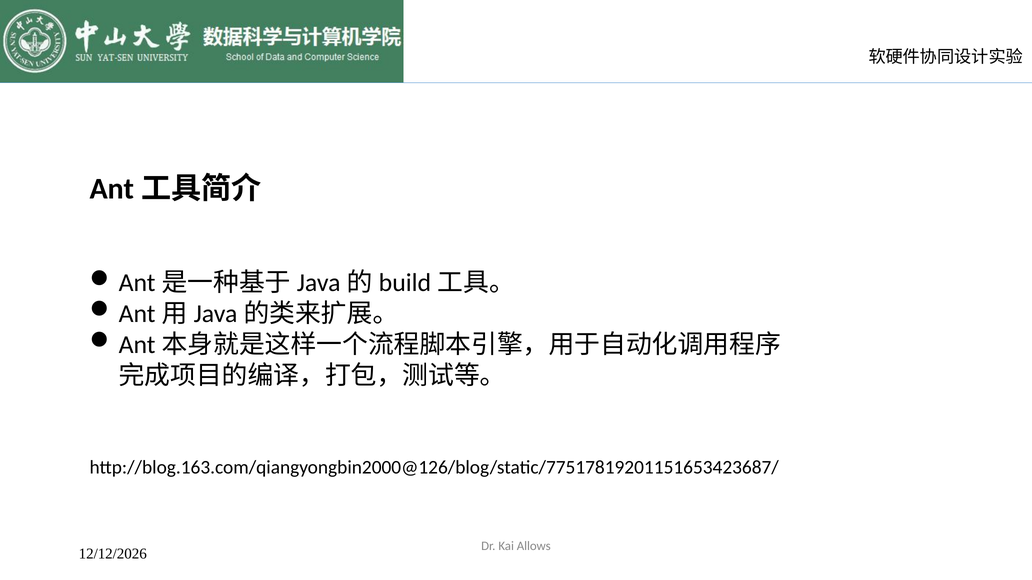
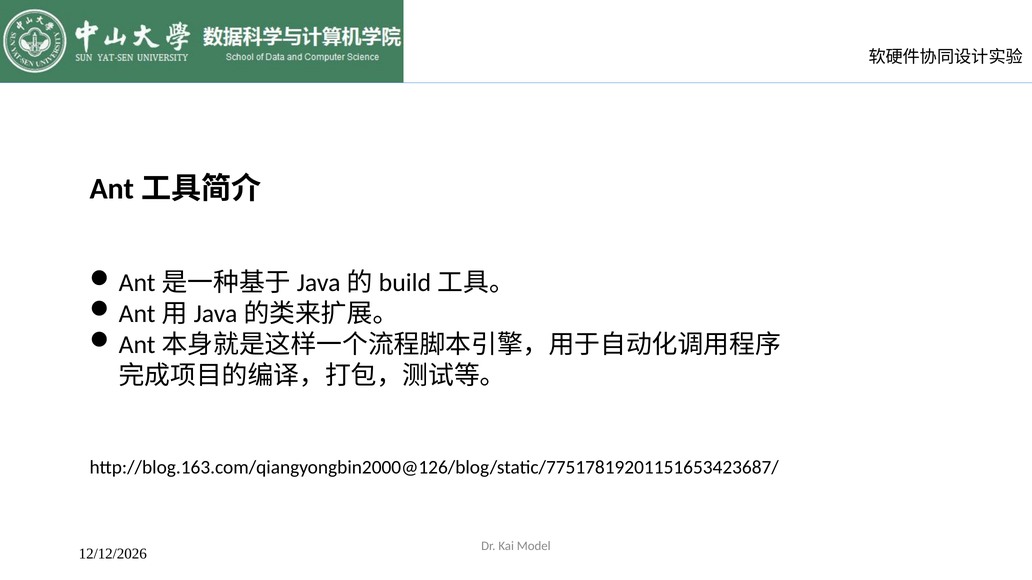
Allows: Allows -> Model
